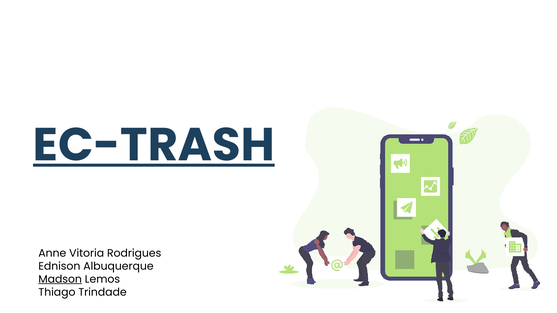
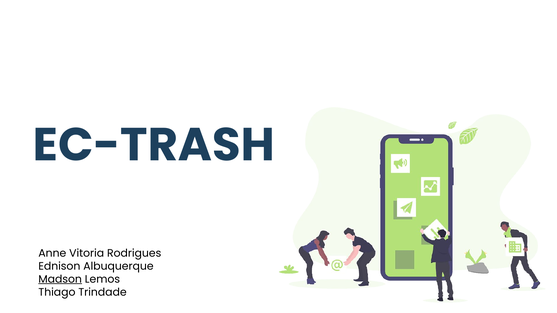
EC-TRASH underline: present -> none
